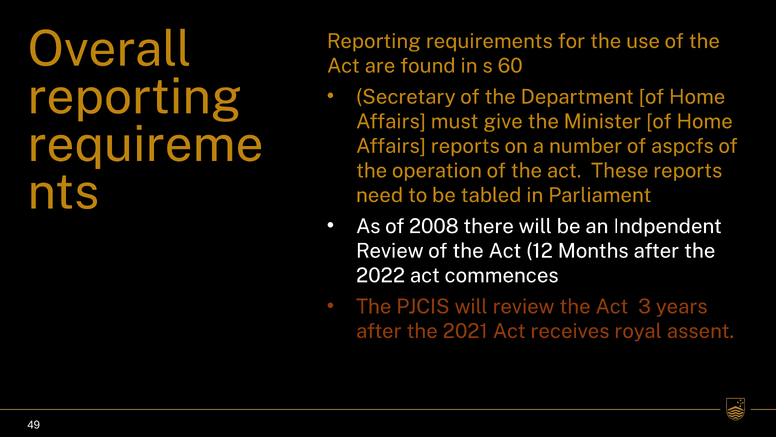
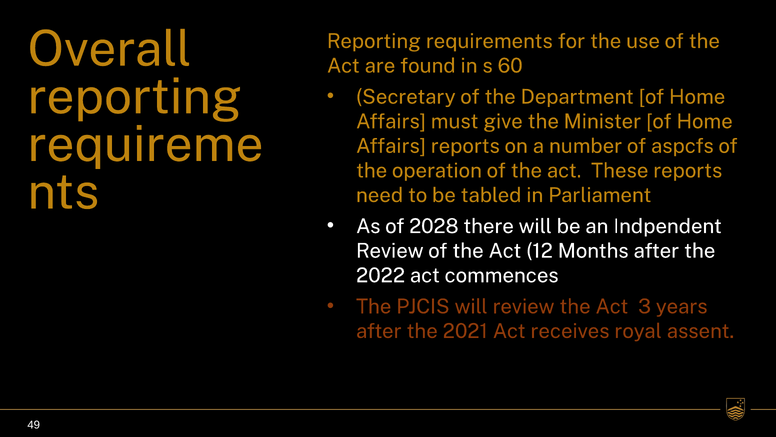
2008: 2008 -> 2028
